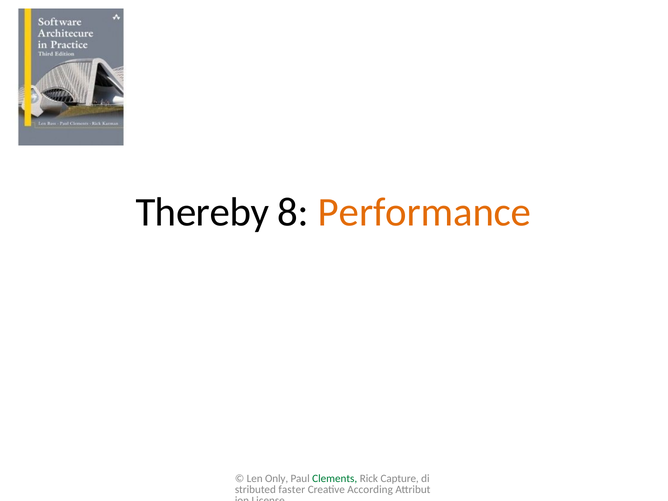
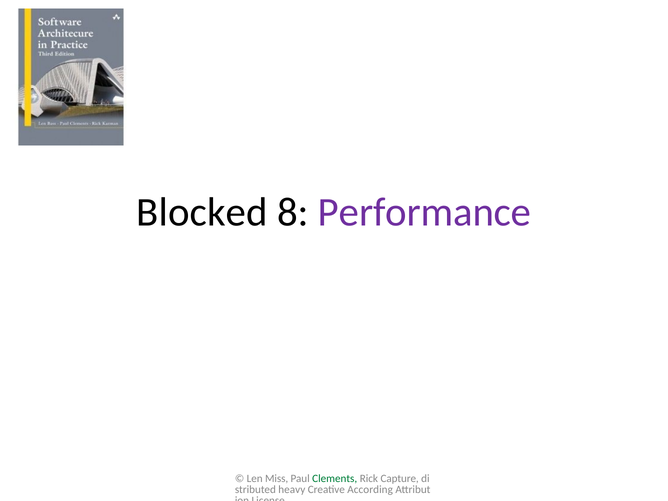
Thereby: Thereby -> Blocked
Performance colour: orange -> purple
Only: Only -> Miss
faster: faster -> heavy
